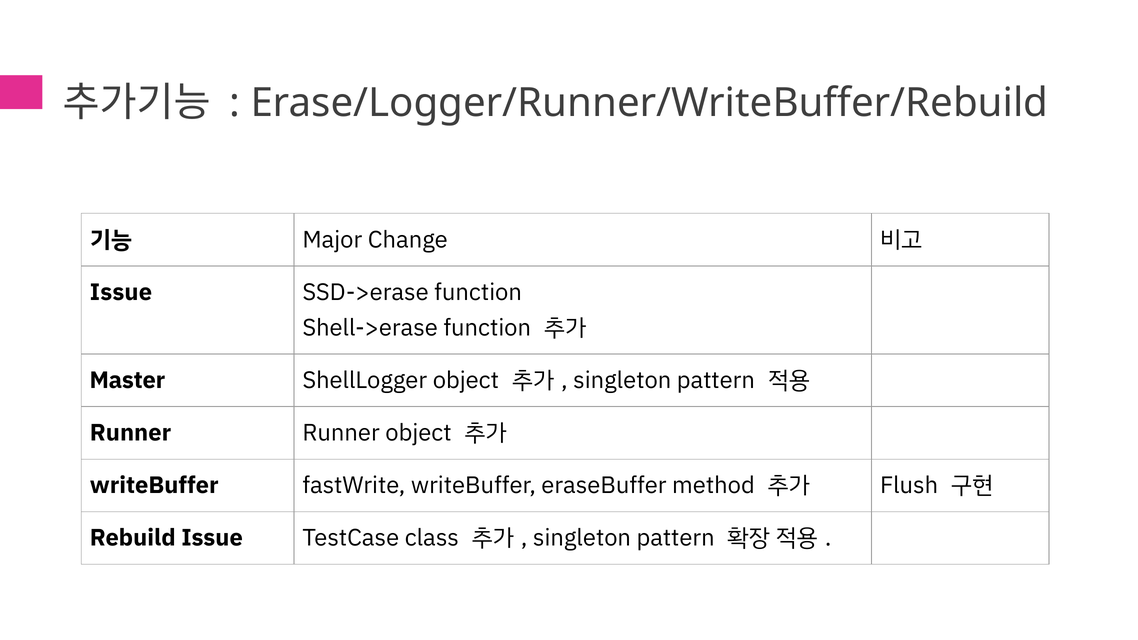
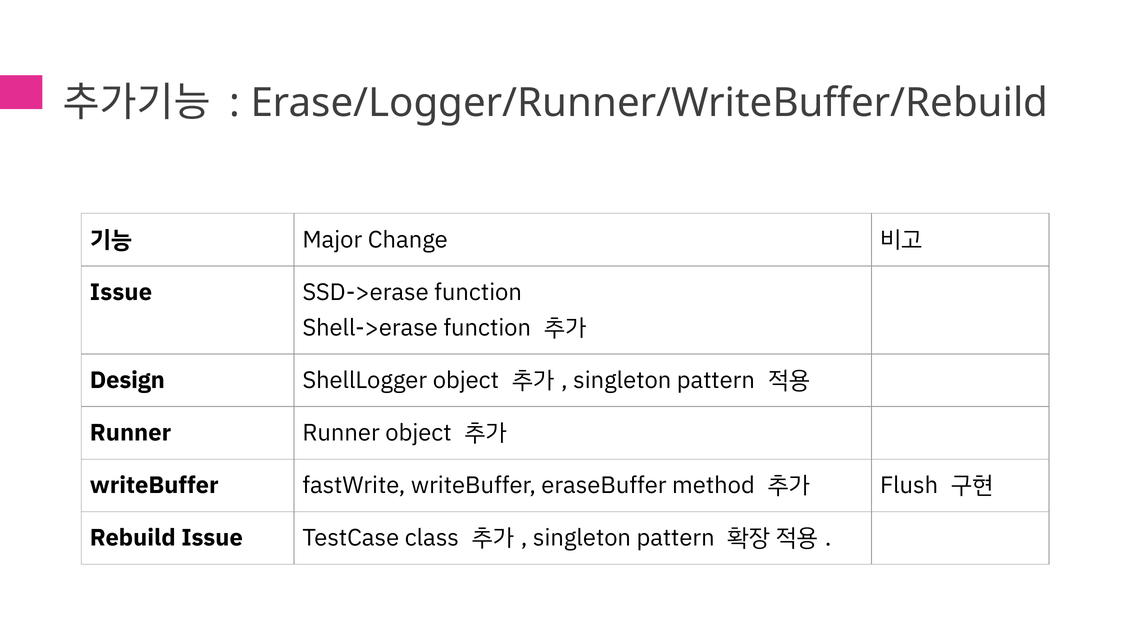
Master: Master -> Design
